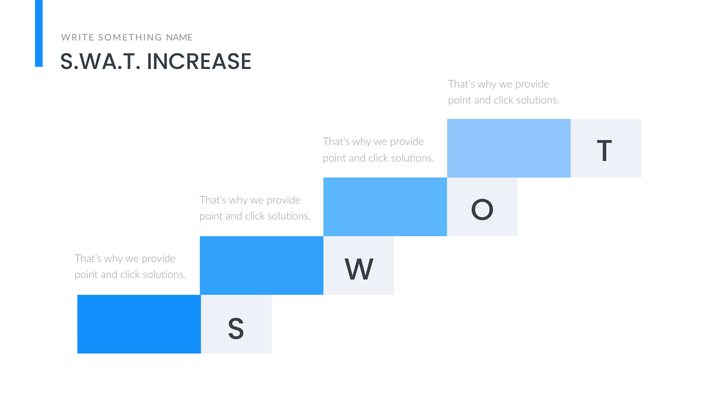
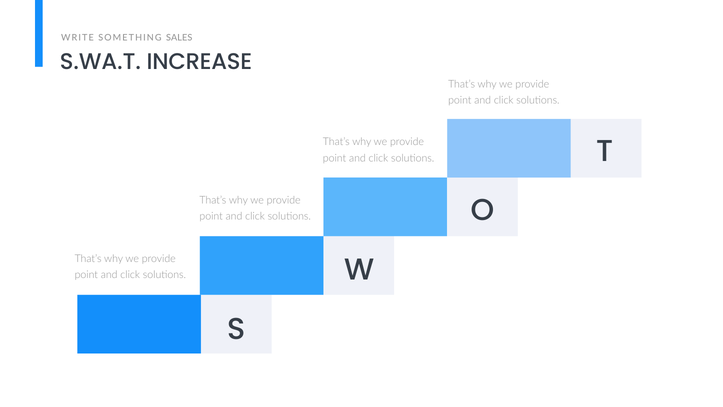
NAME: NAME -> SALES
